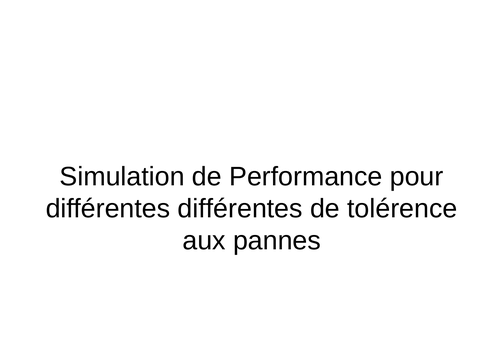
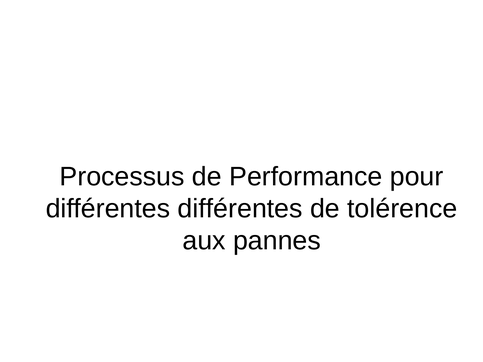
Simulation: Simulation -> Processus
